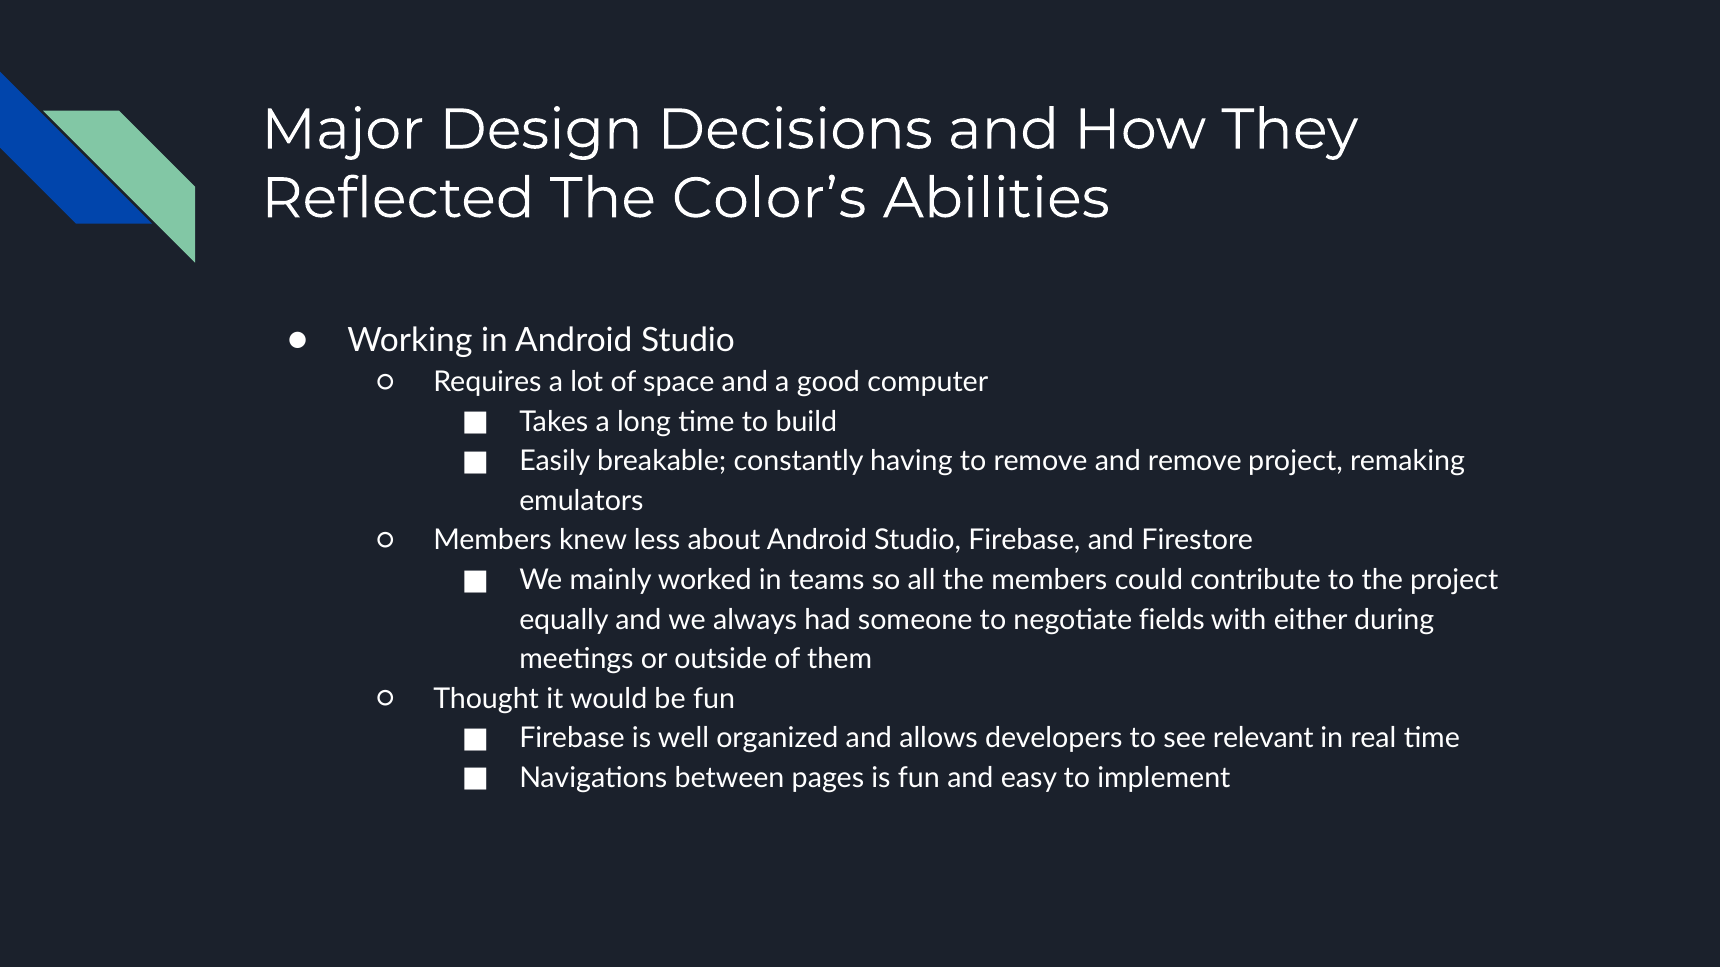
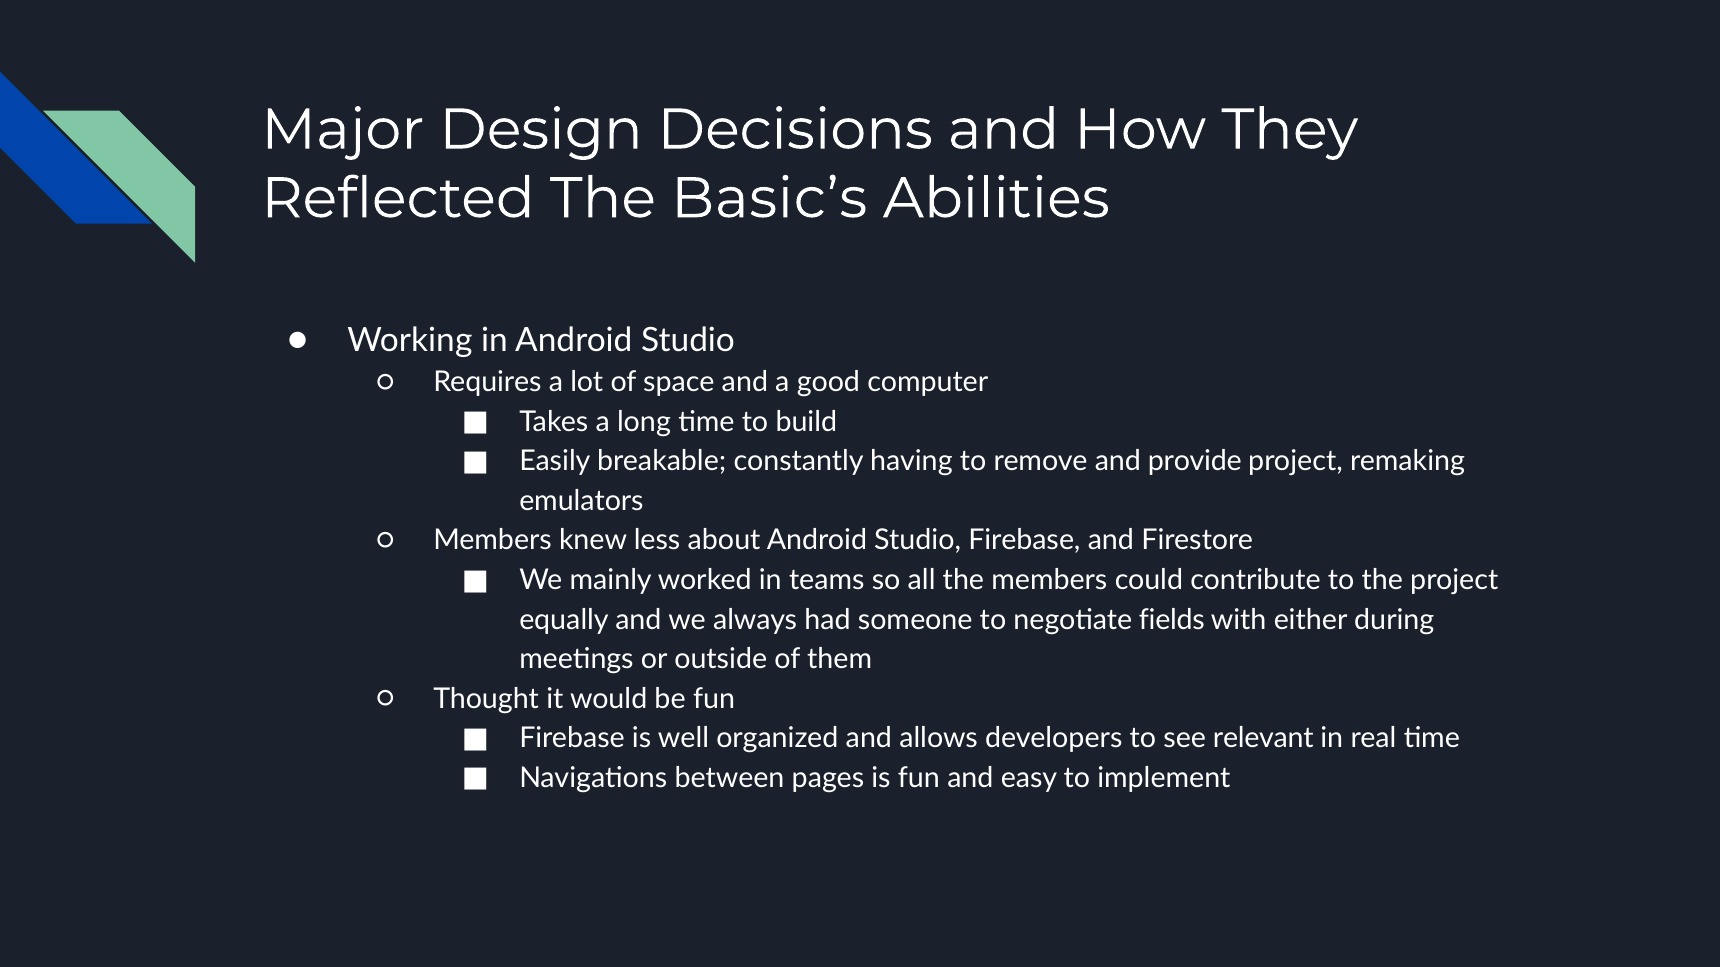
Color’s: Color’s -> Basic’s
and remove: remove -> provide
